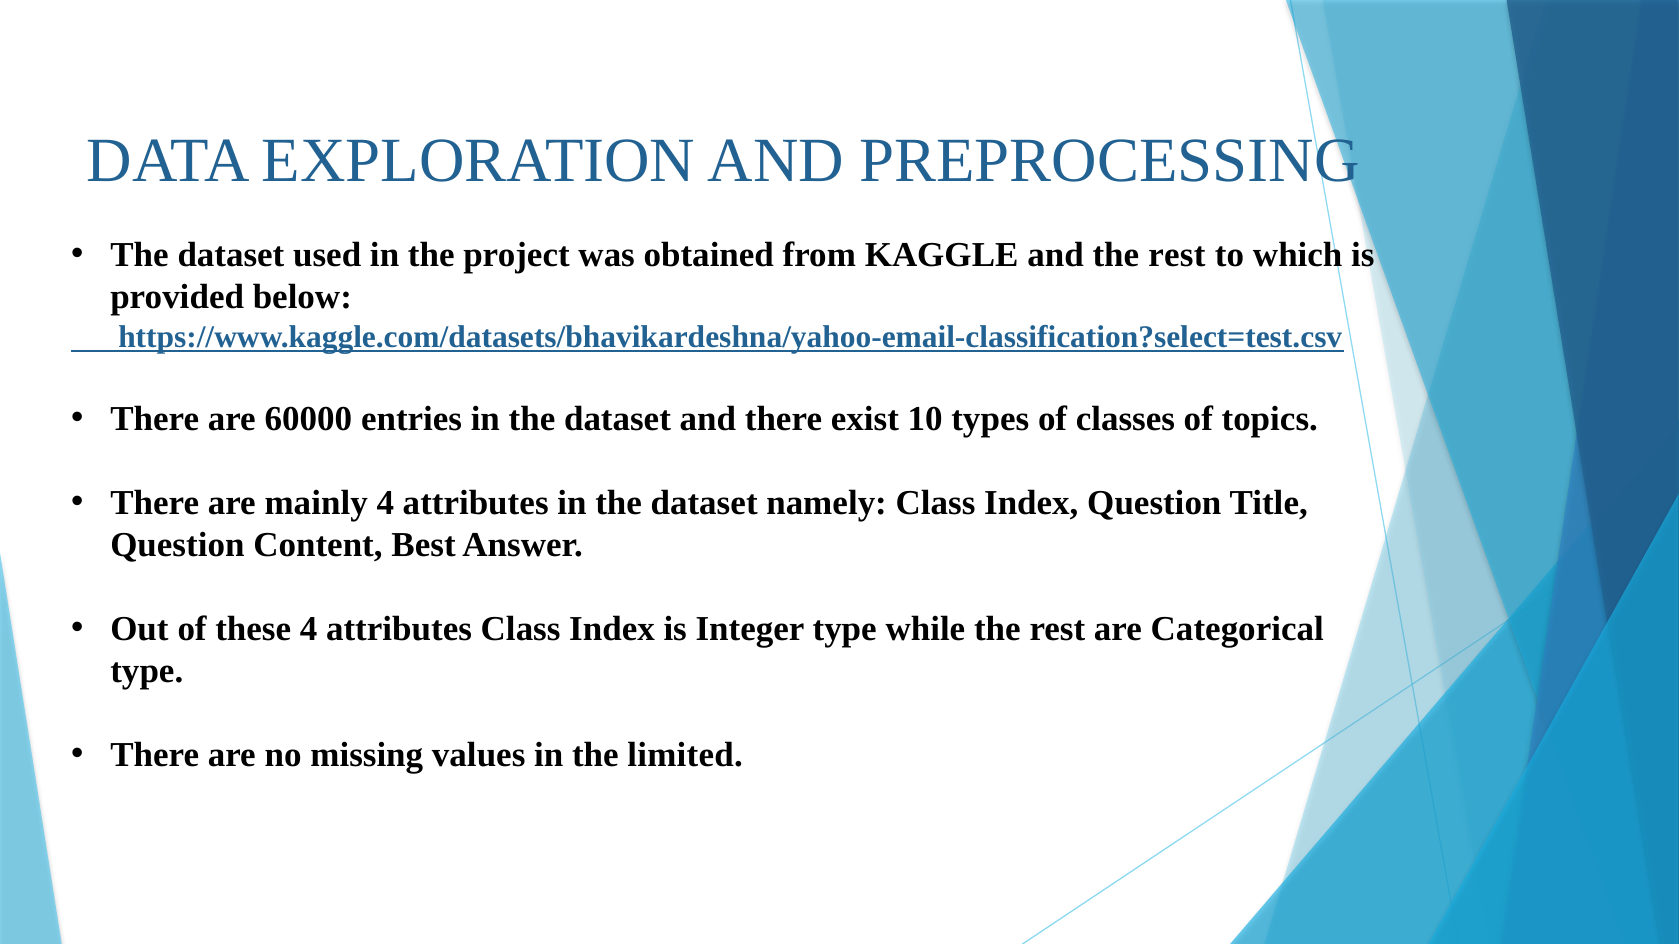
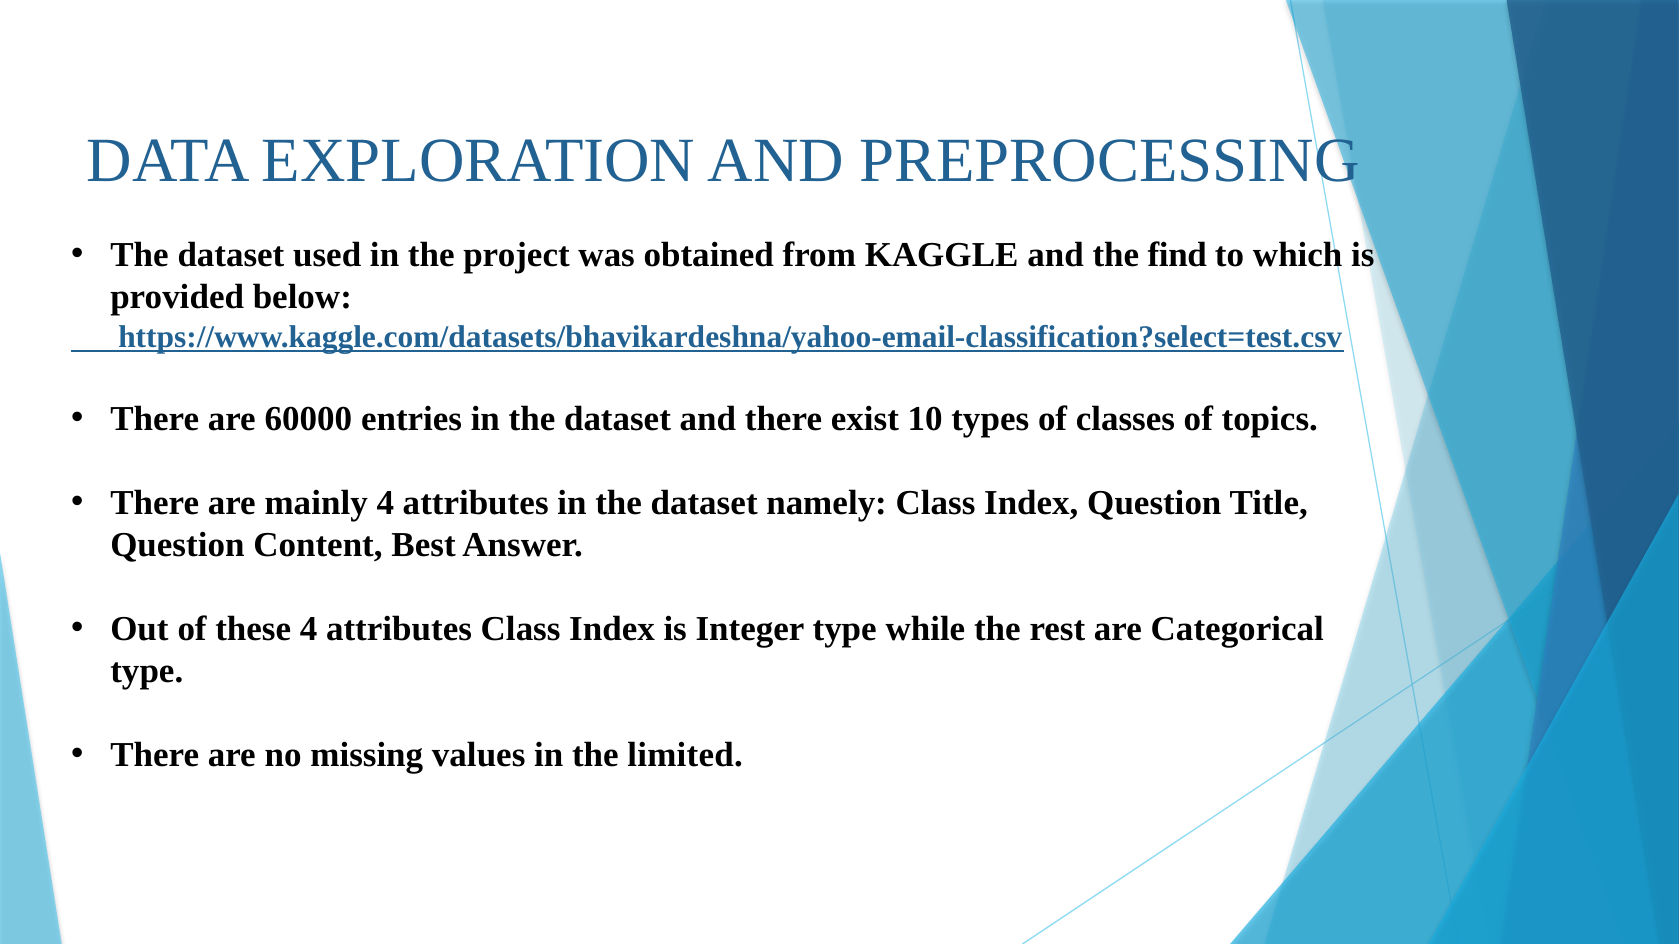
and the rest: rest -> find
